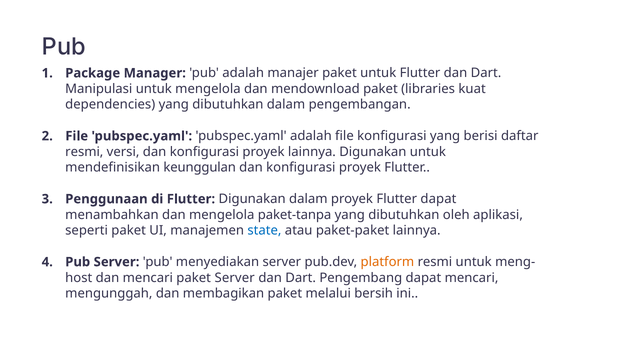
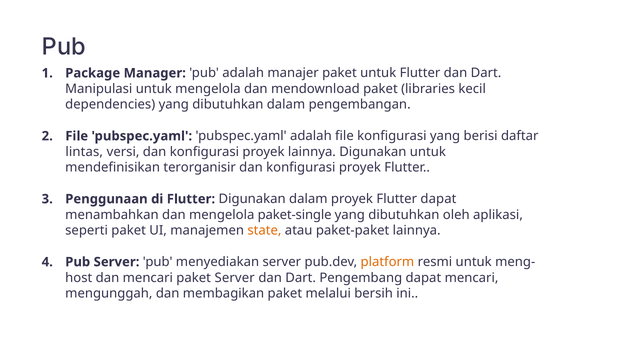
kuat: kuat -> kecil
resmi at (84, 152): resmi -> lintas
keunggulan: keunggulan -> terorganisir
paket-tanpa: paket-tanpa -> paket-single
state colour: blue -> orange
